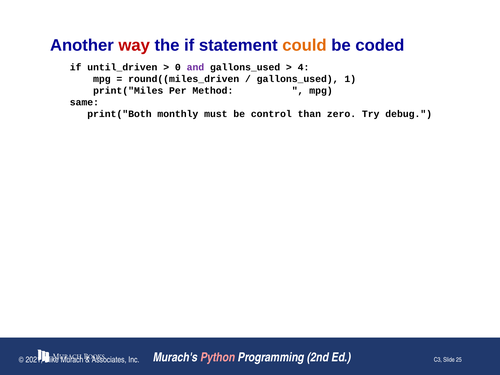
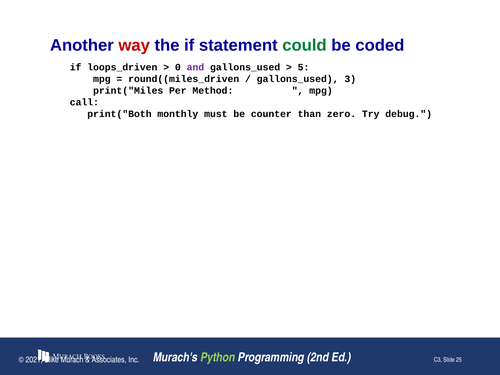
could colour: orange -> green
until_driven: until_driven -> loops_driven
4: 4 -> 5
1: 1 -> 3
same: same -> call
control: control -> counter
Python colour: pink -> light green
